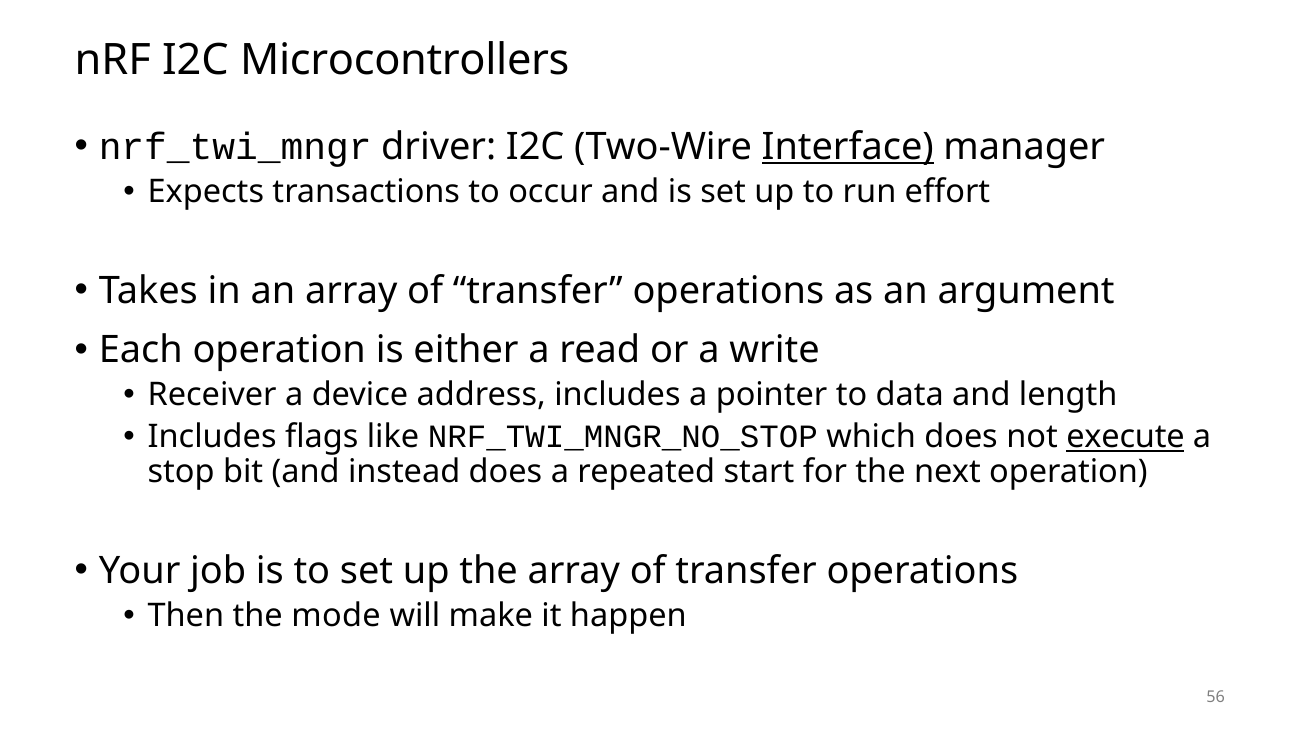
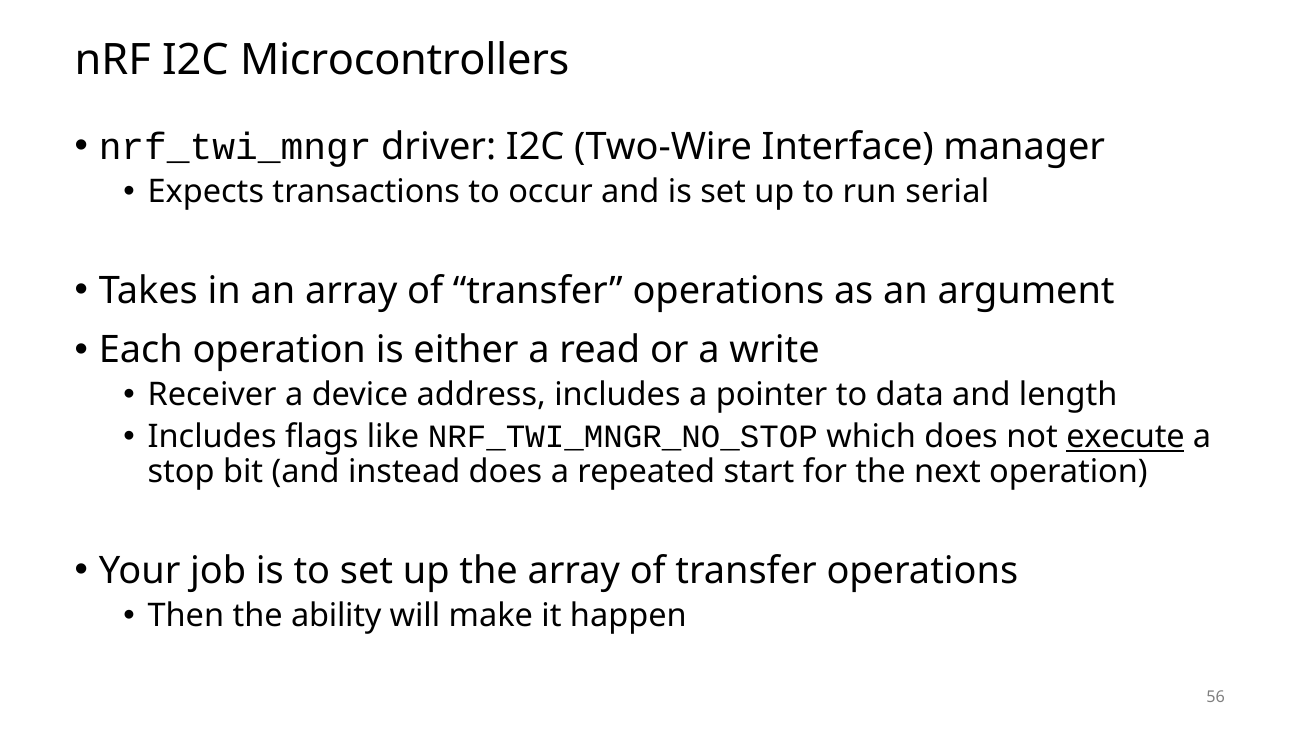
Interface underline: present -> none
effort: effort -> serial
mode: mode -> ability
